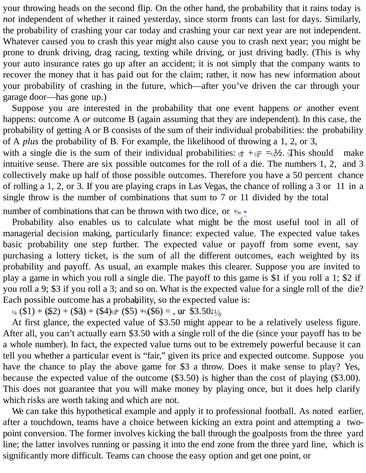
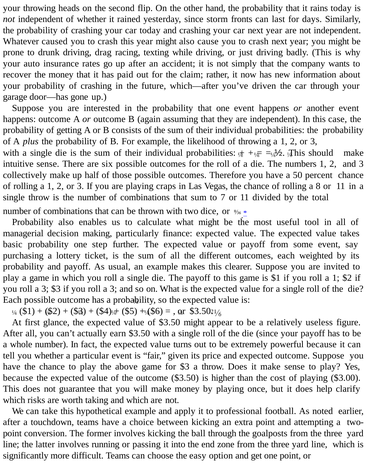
rolling a 3: 3 -> 8
9 at (45, 289): 9 -> 3
